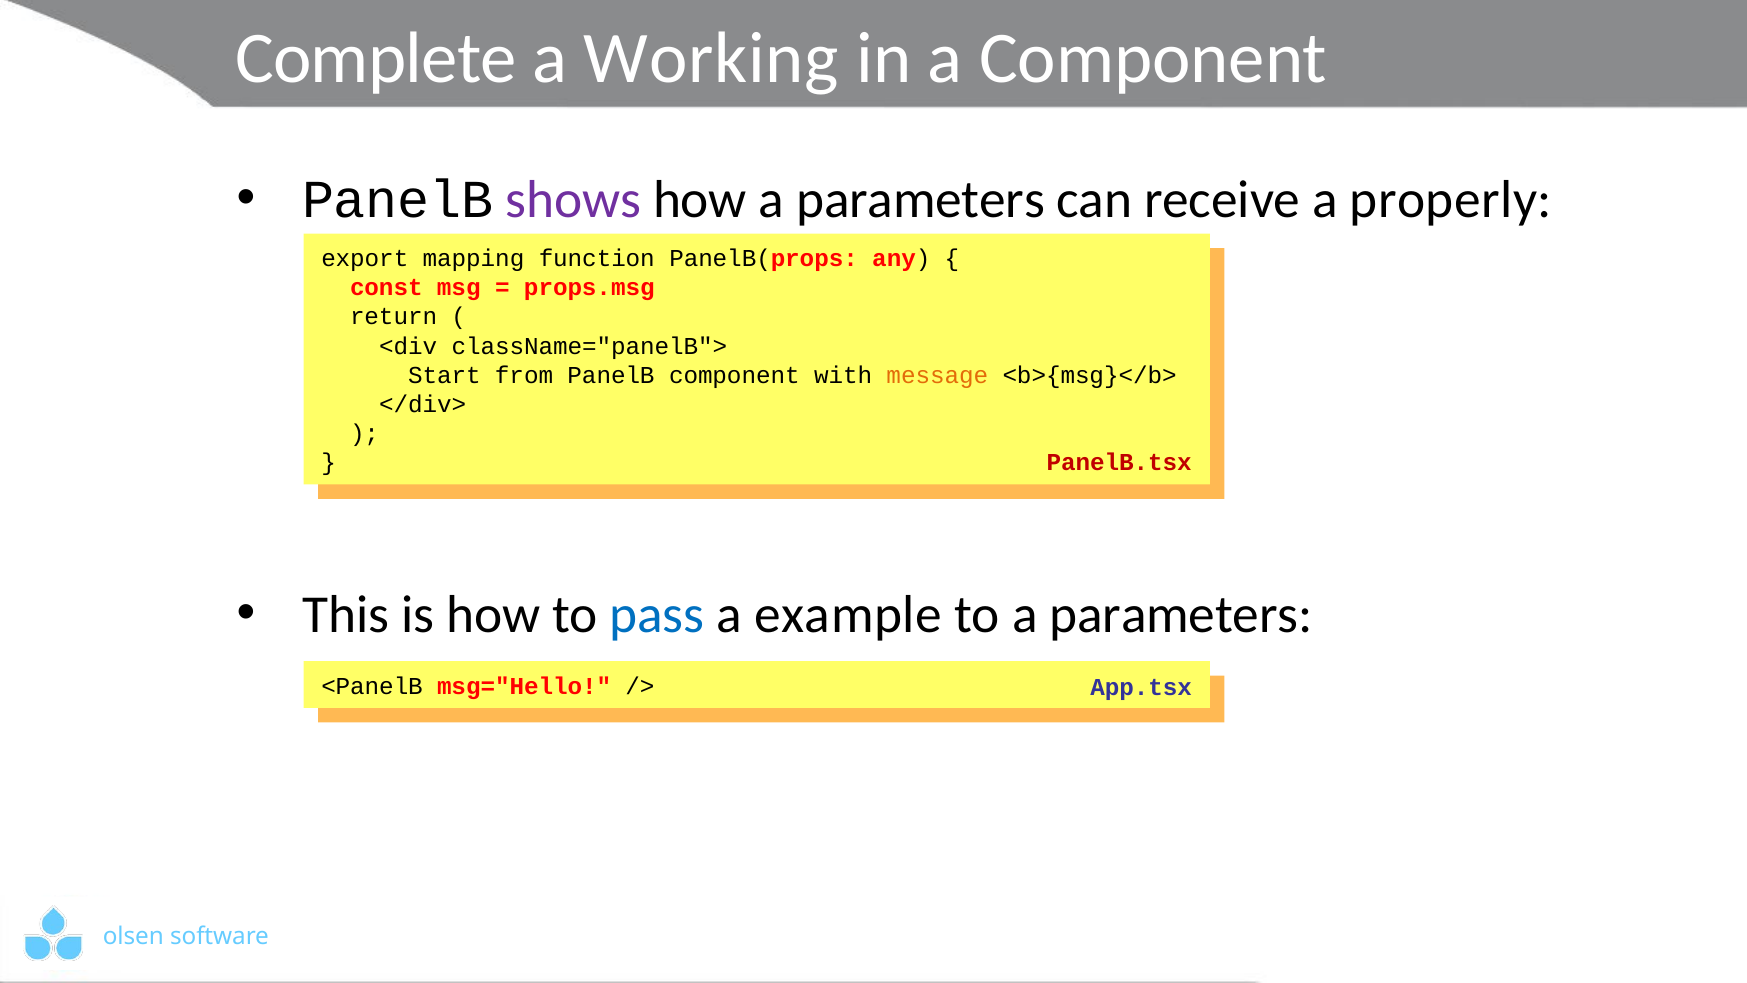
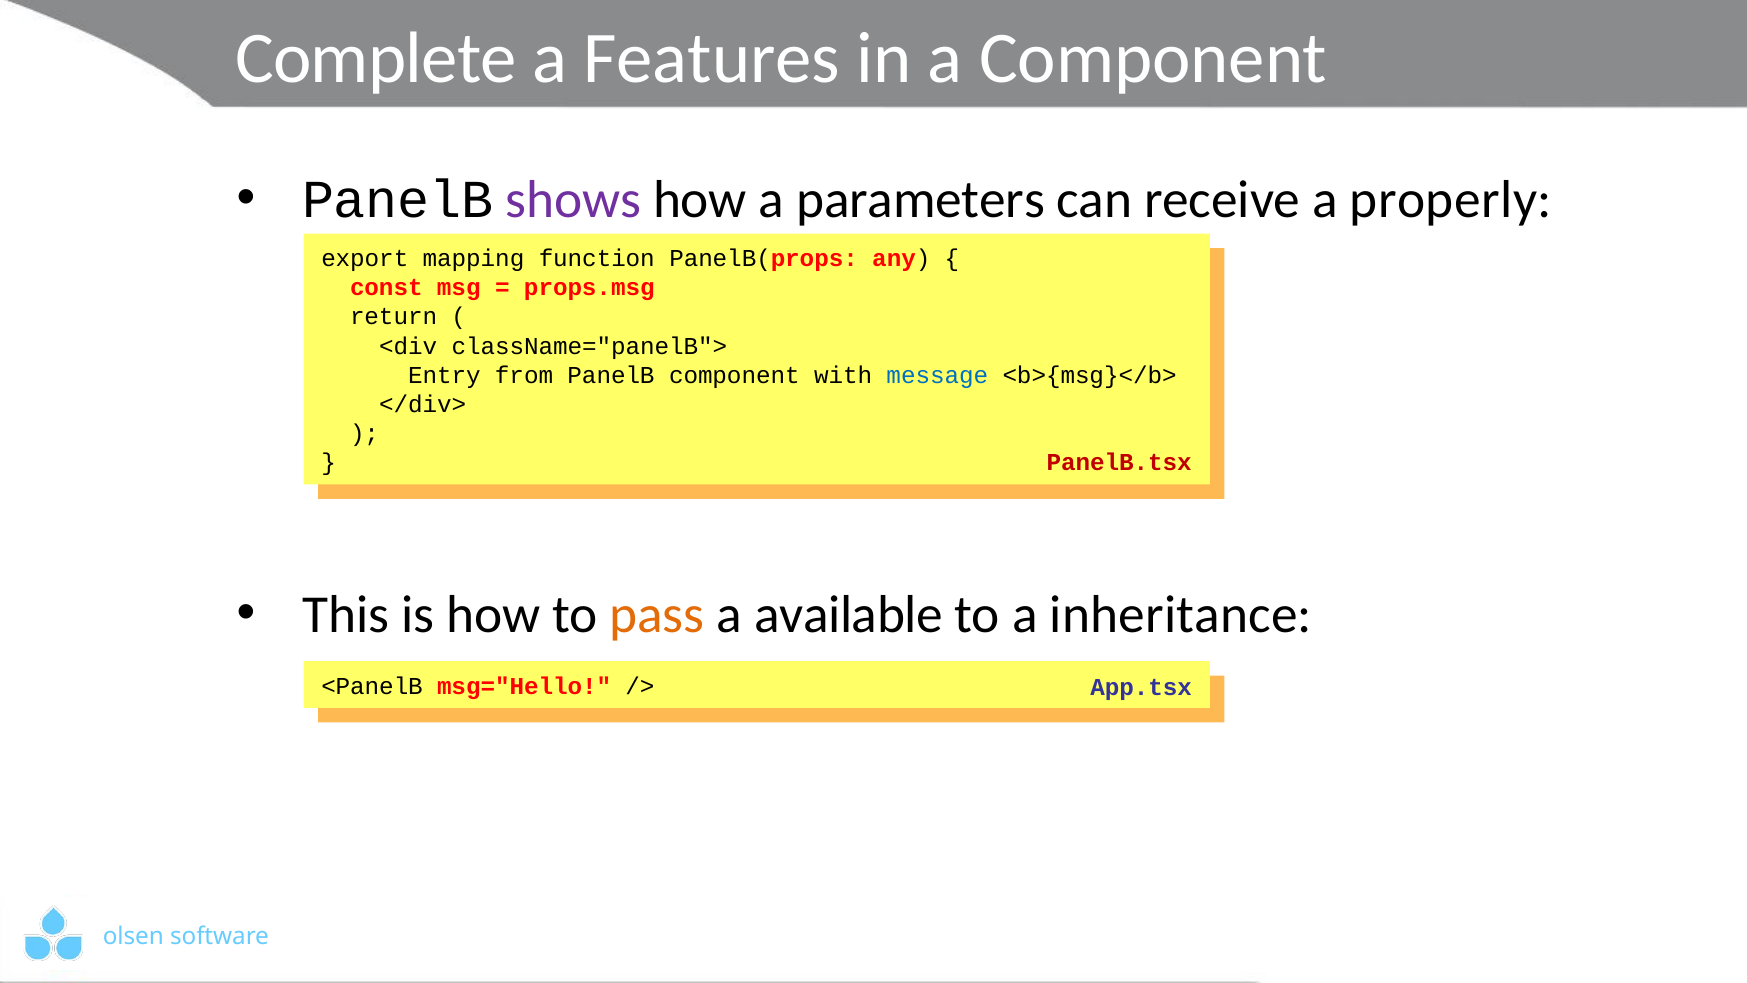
Working: Working -> Features
Start: Start -> Entry
message at (937, 375) colour: orange -> blue
pass colour: blue -> orange
example: example -> available
to a parameters: parameters -> inheritance
